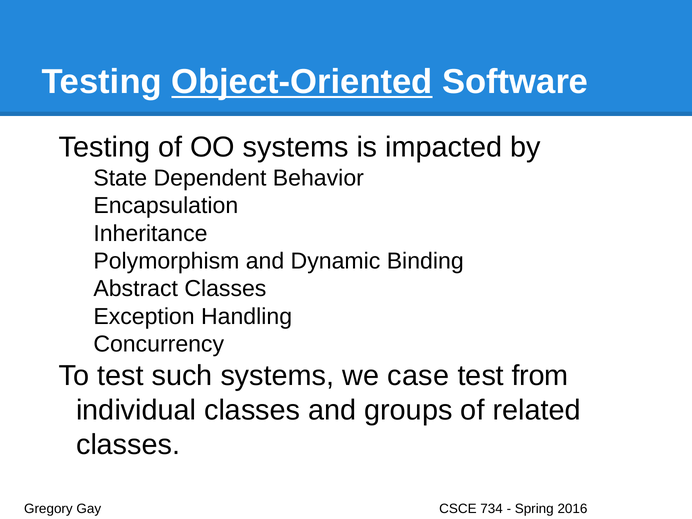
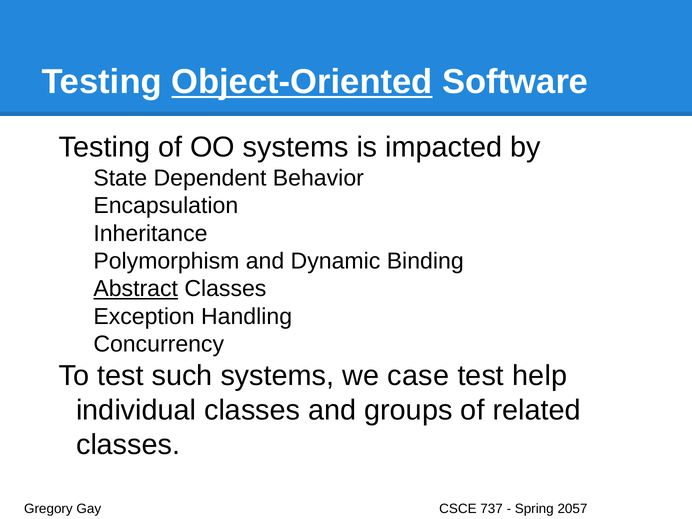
Abstract underline: none -> present
from: from -> help
734: 734 -> 737
2016: 2016 -> 2057
